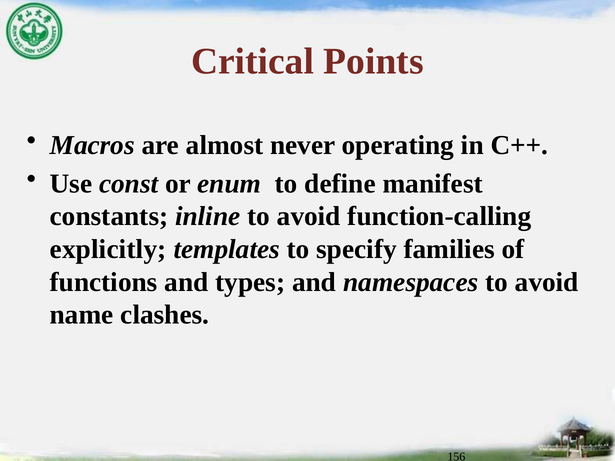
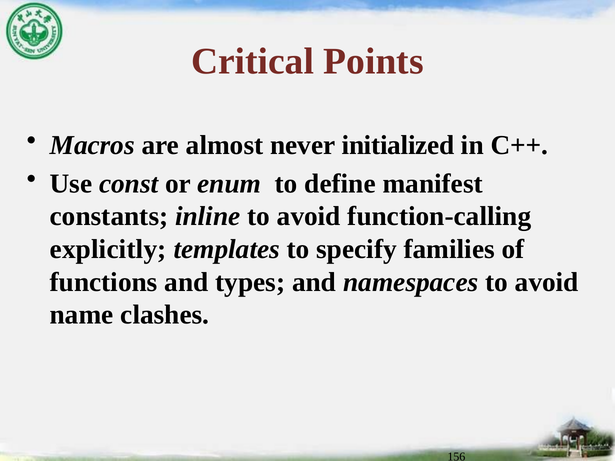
operating: operating -> initialized
